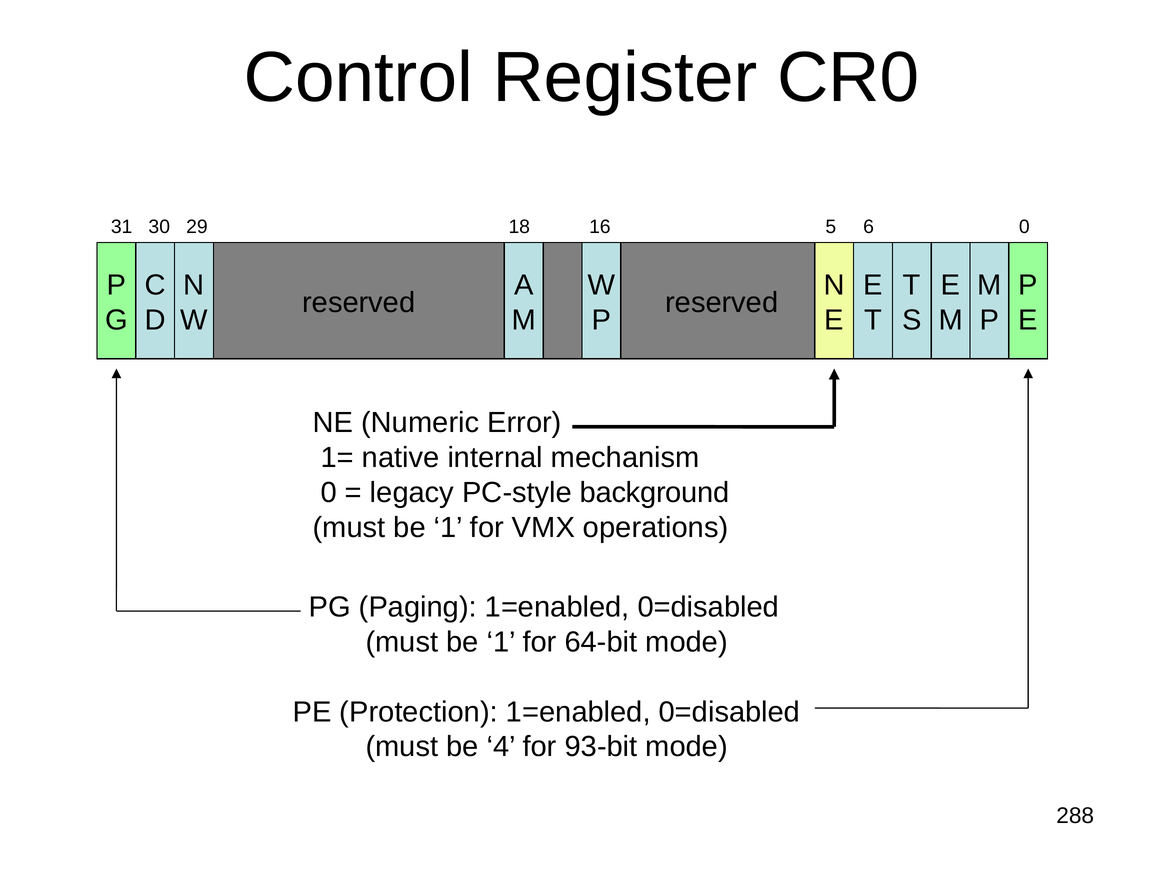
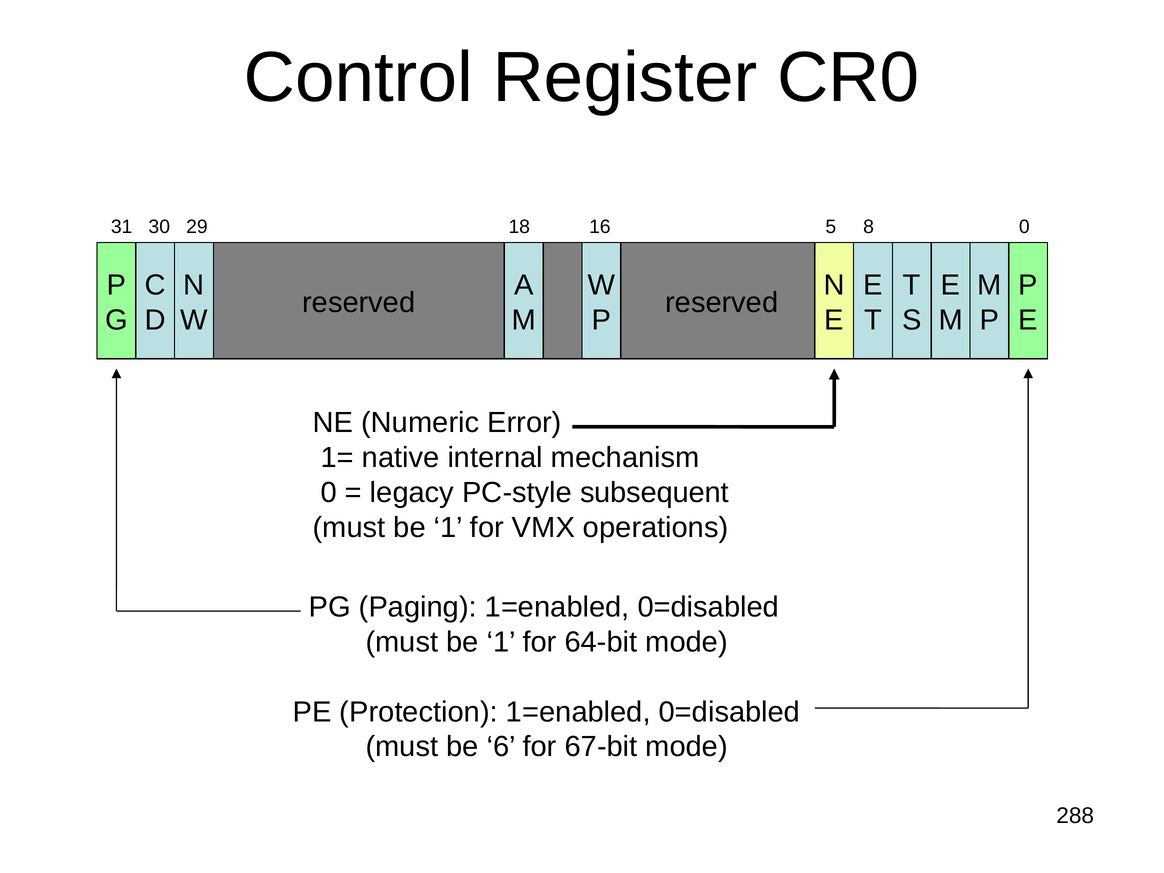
6: 6 -> 8
background: background -> subsequent
4: 4 -> 6
93-bit: 93-bit -> 67-bit
